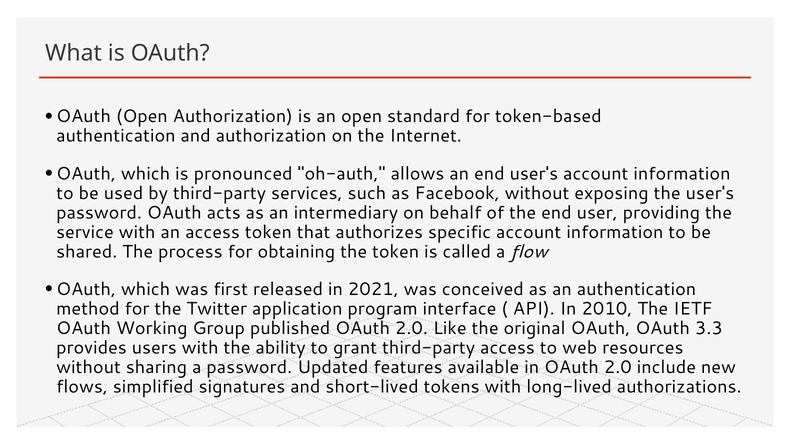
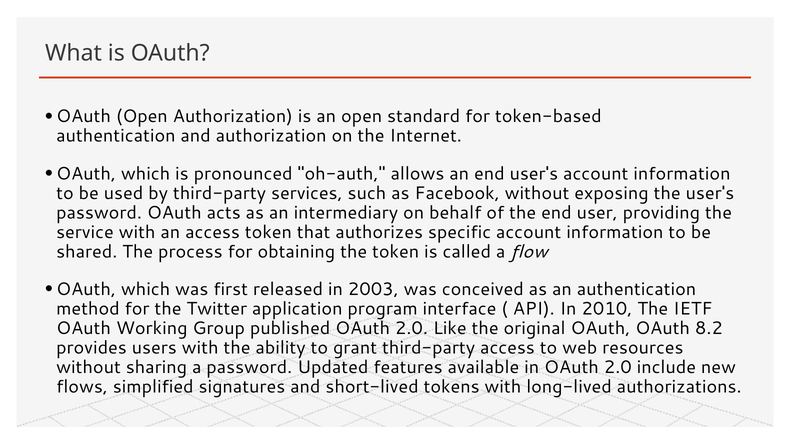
2021: 2021 -> 2003
3.3: 3.3 -> 8.2
